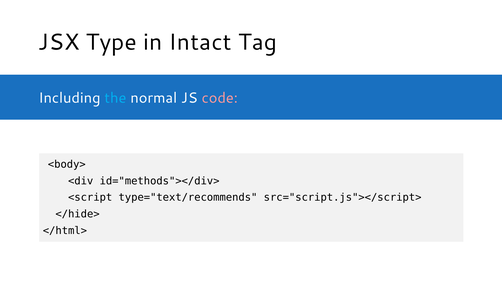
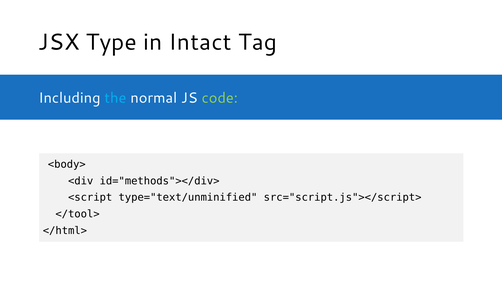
code colour: pink -> light green
type="text/recommends: type="text/recommends -> type="text/unminified
</hide>: </hide> -> </tool>
